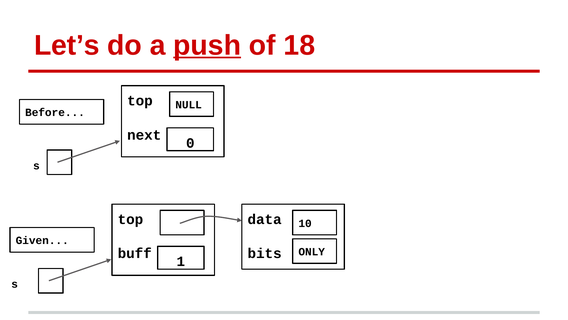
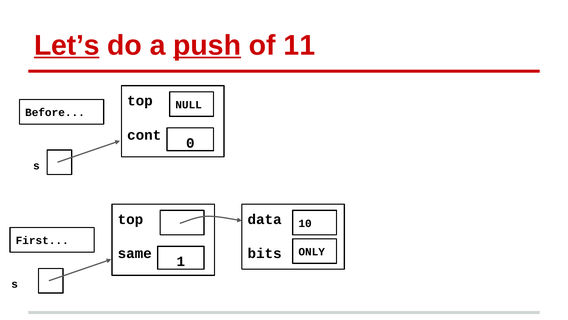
Let’s underline: none -> present
18: 18 -> 11
next: next -> cont
Given: Given -> First
buff: buff -> same
